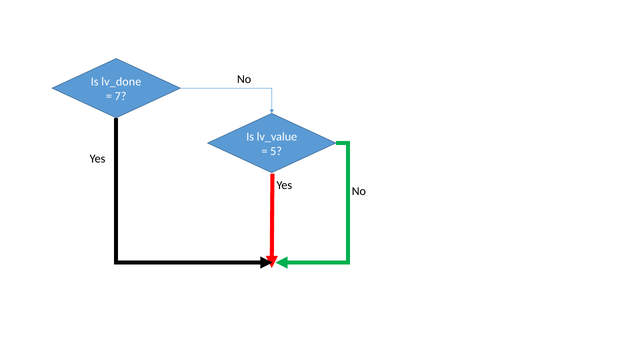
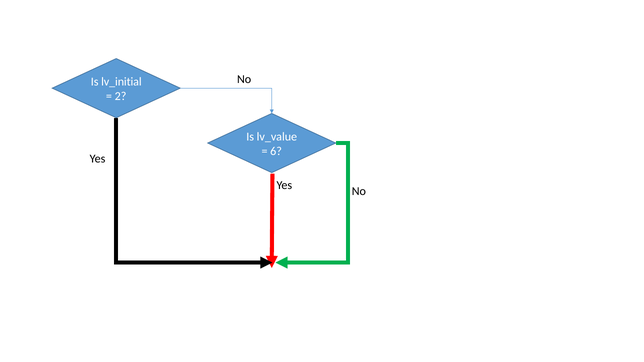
lv_done: lv_done -> lv_initial
7: 7 -> 2
5: 5 -> 6
